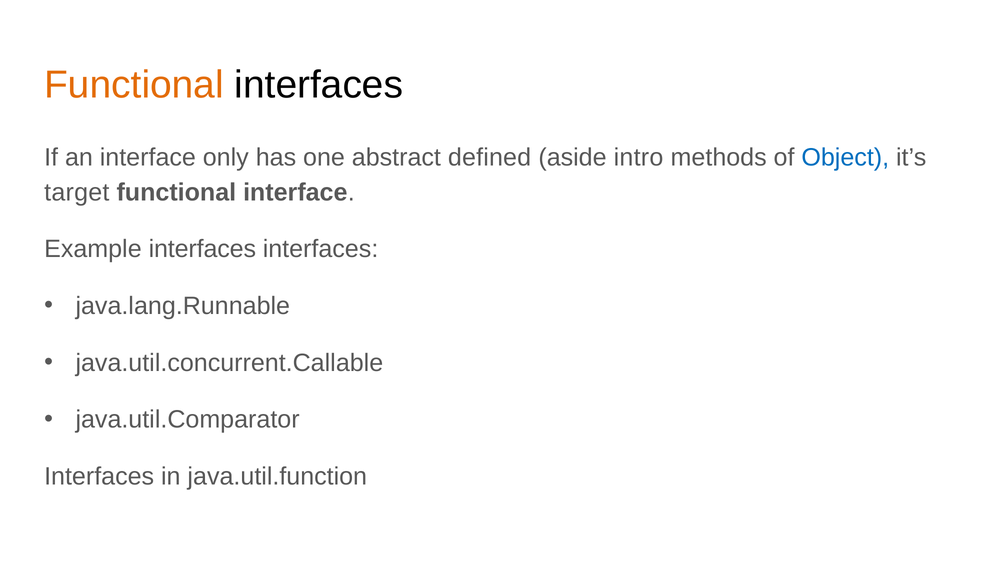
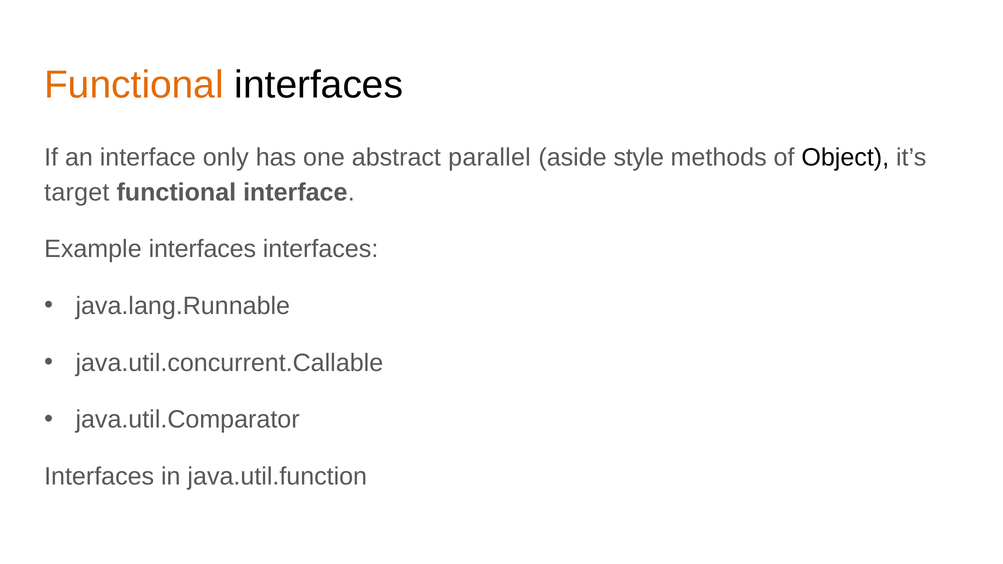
defined: defined -> parallel
intro: intro -> style
Object colour: blue -> black
